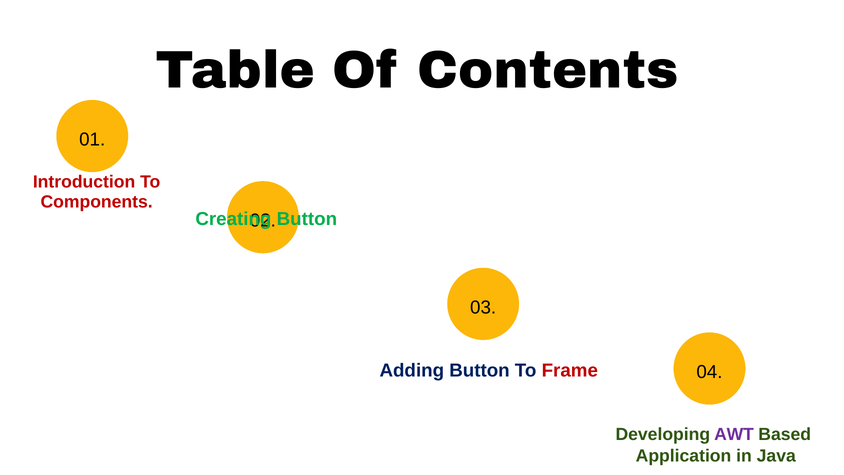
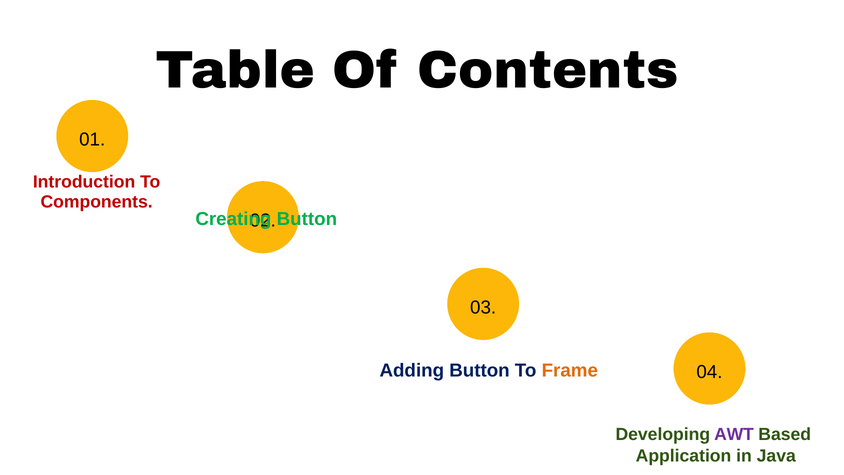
Frame colour: red -> orange
